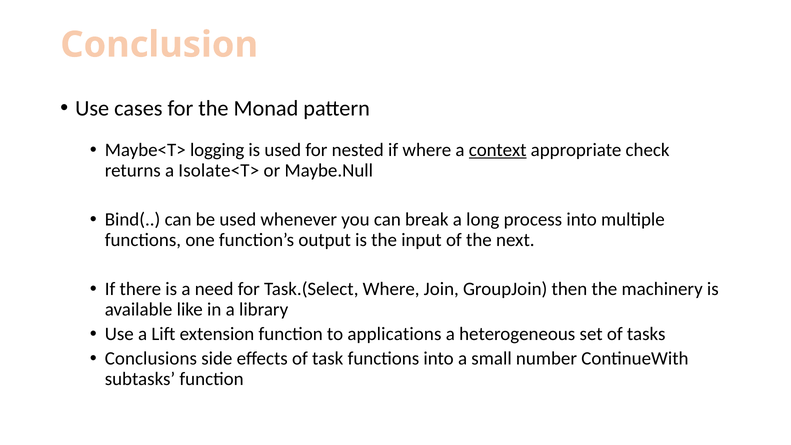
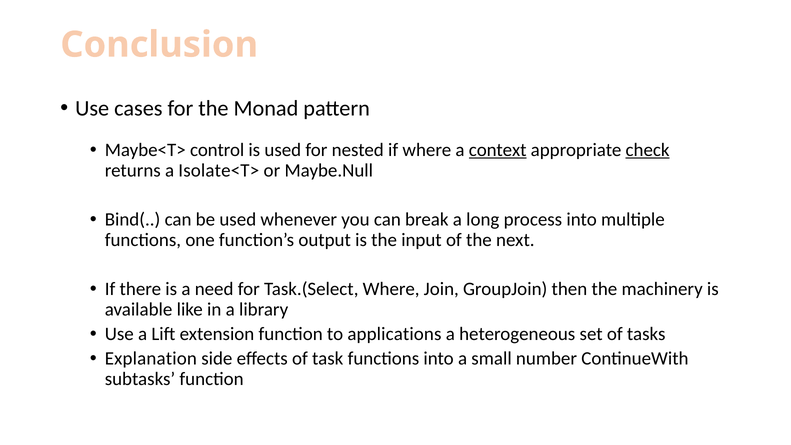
logging: logging -> control
check underline: none -> present
Conclusions: Conclusions -> Explanation
